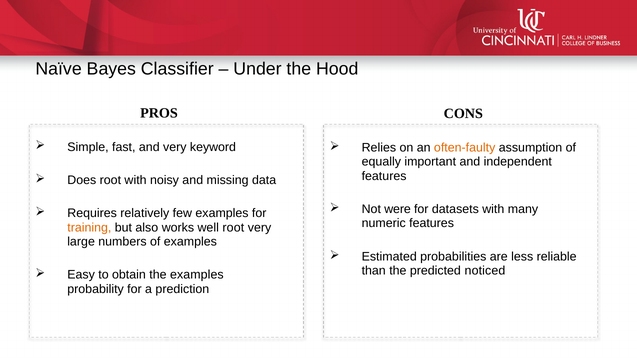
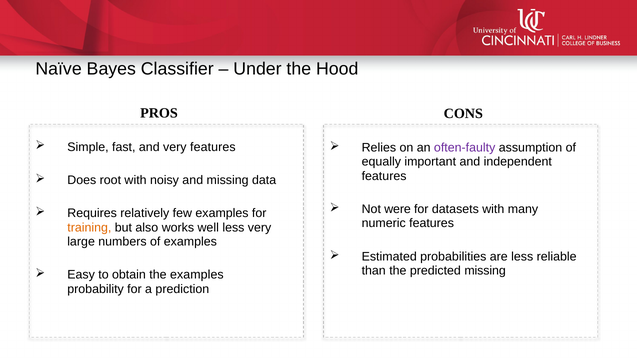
very keyword: keyword -> features
often-faulty colour: orange -> purple
well root: root -> less
predicted noticed: noticed -> missing
